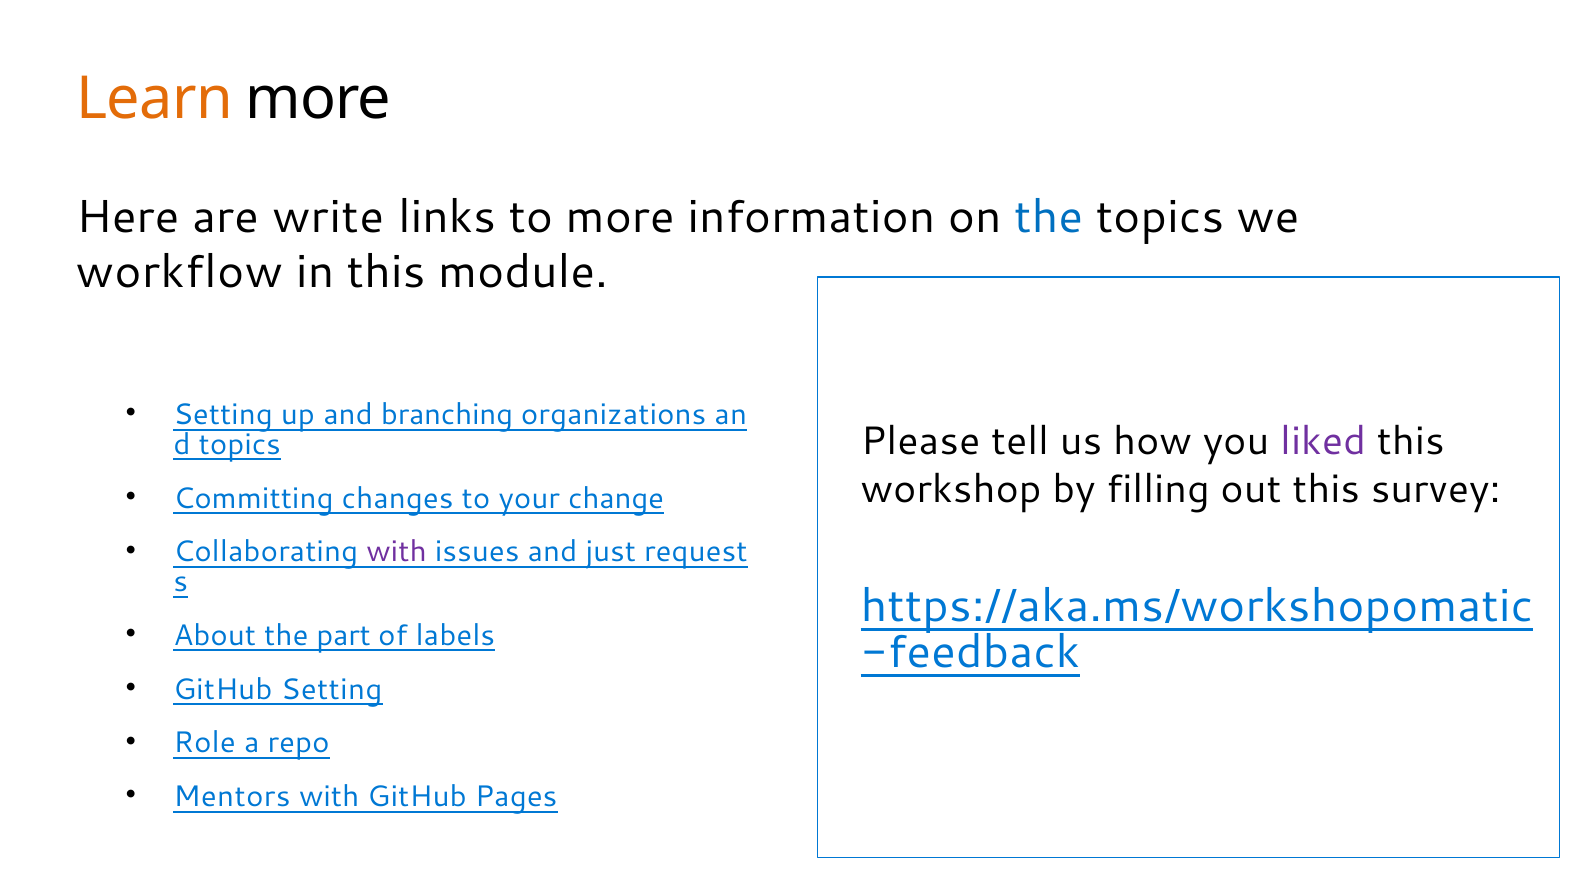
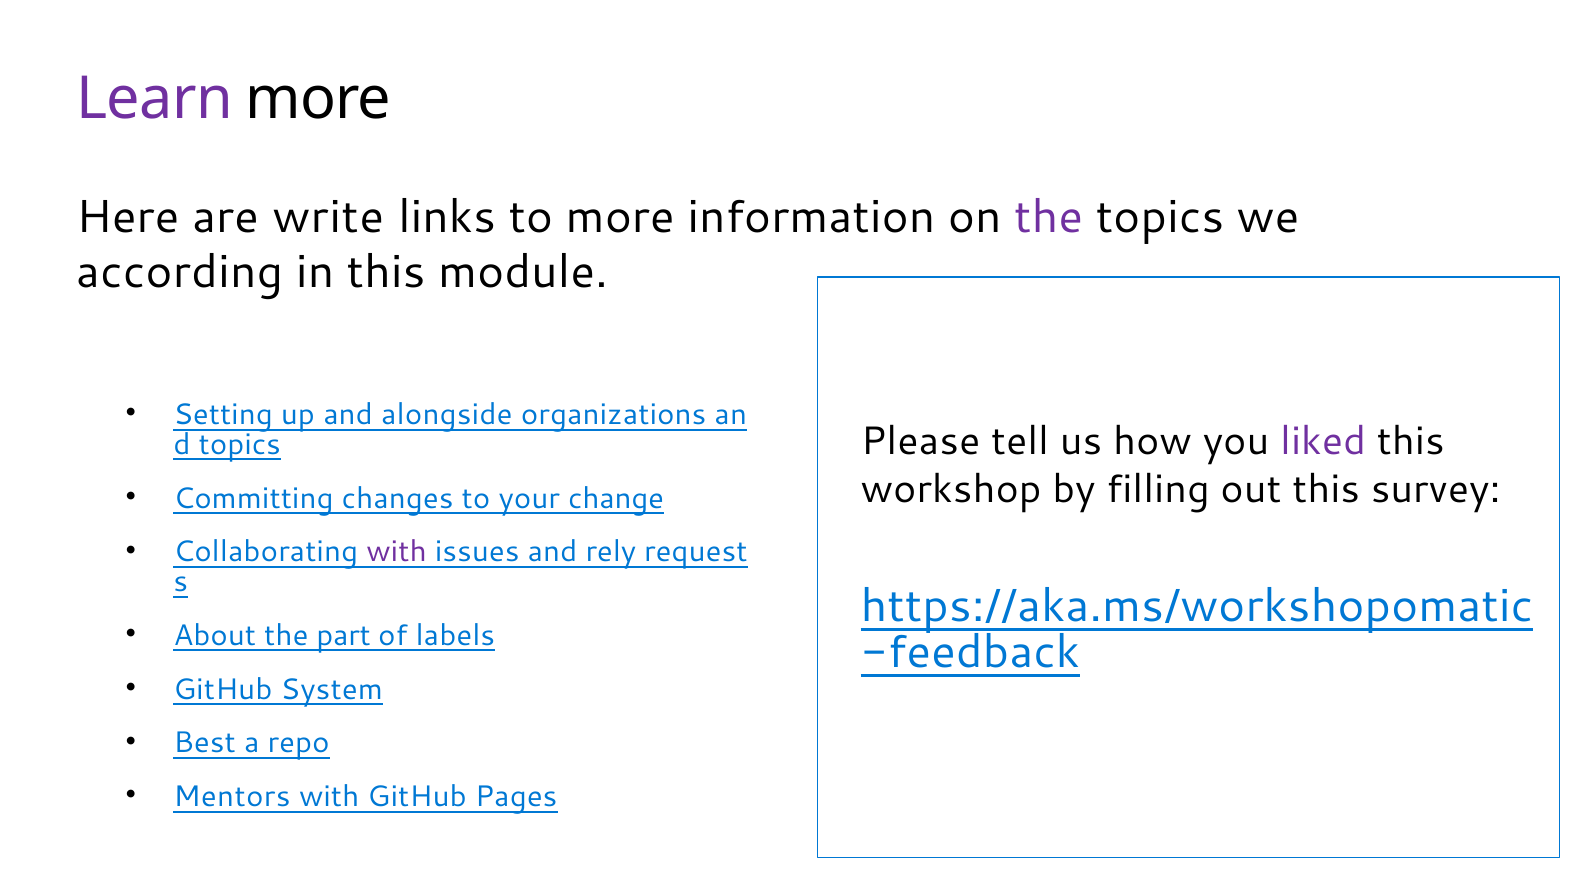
Learn colour: orange -> purple
the at (1049, 217) colour: blue -> purple
workflow: workflow -> according
branching: branching -> alongside
just: just -> rely
GitHub Setting: Setting -> System
Role: Role -> Best
